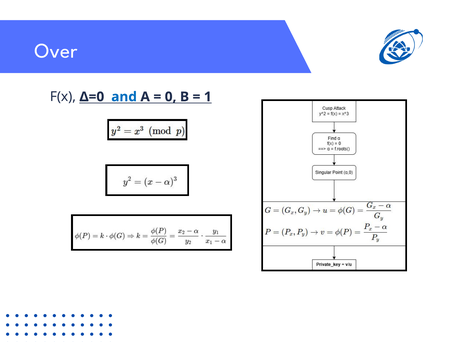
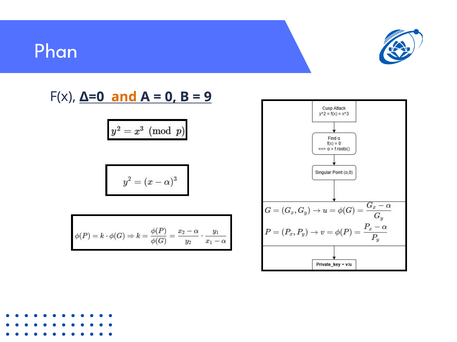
Over: Over -> Phan
and colour: blue -> orange
1: 1 -> 9
